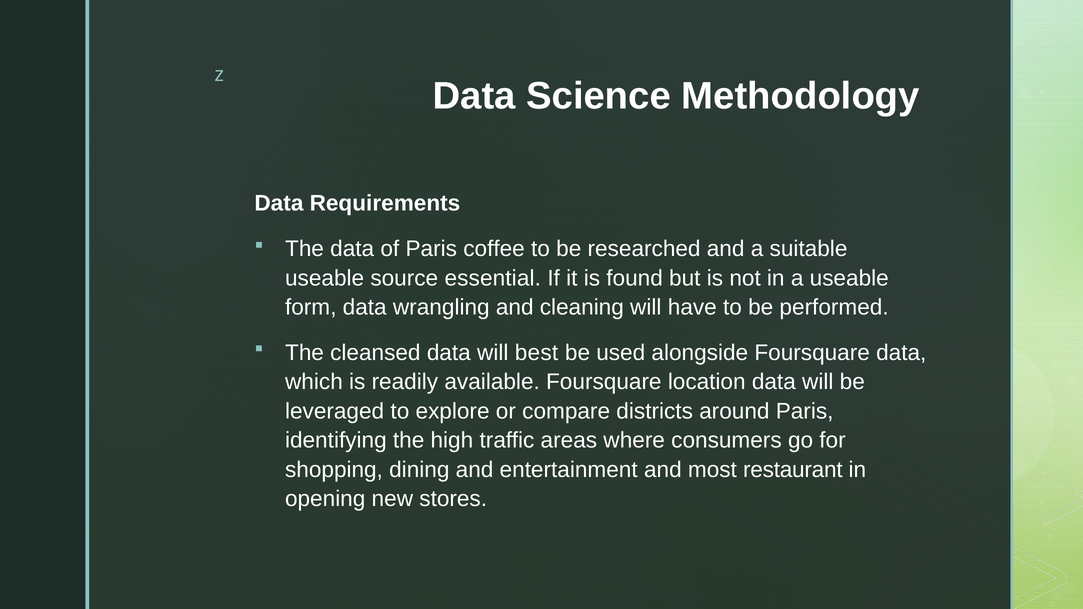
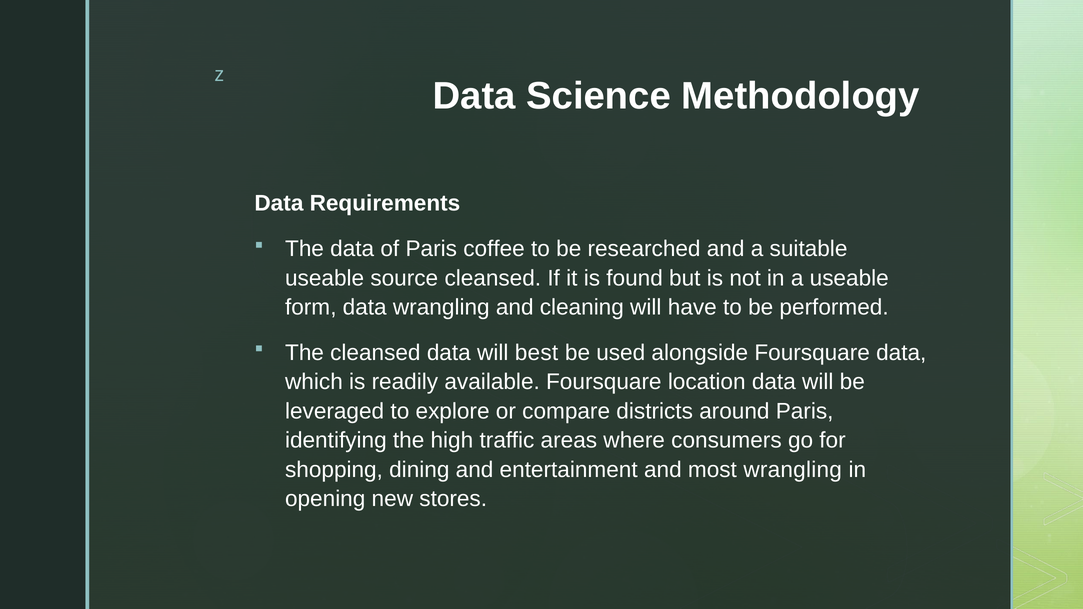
source essential: essential -> cleansed
most restaurant: restaurant -> wrangling
